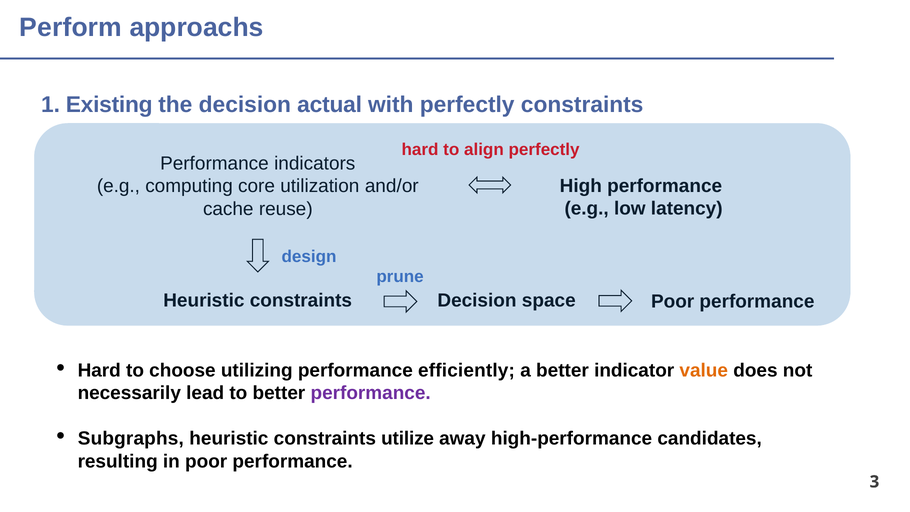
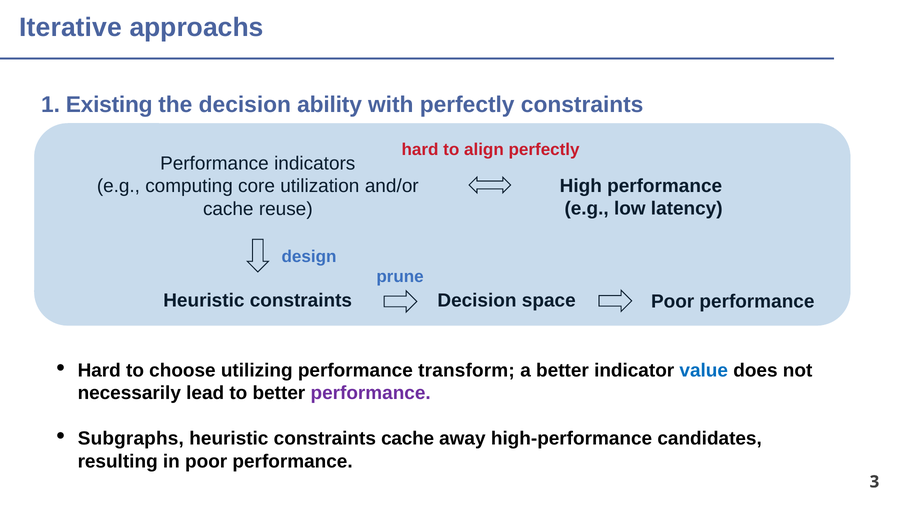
Perform: Perform -> Iterative
actual: actual -> ability
efficiently: efficiently -> transform
value colour: orange -> blue
constraints utilize: utilize -> cache
